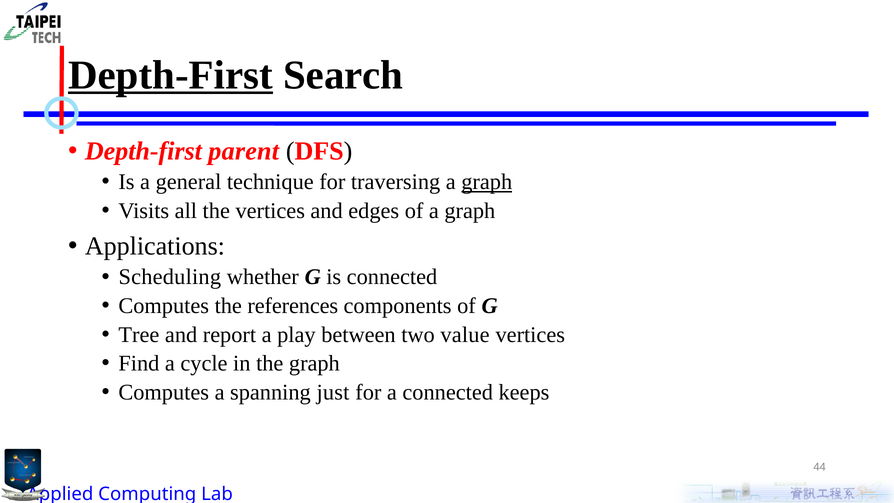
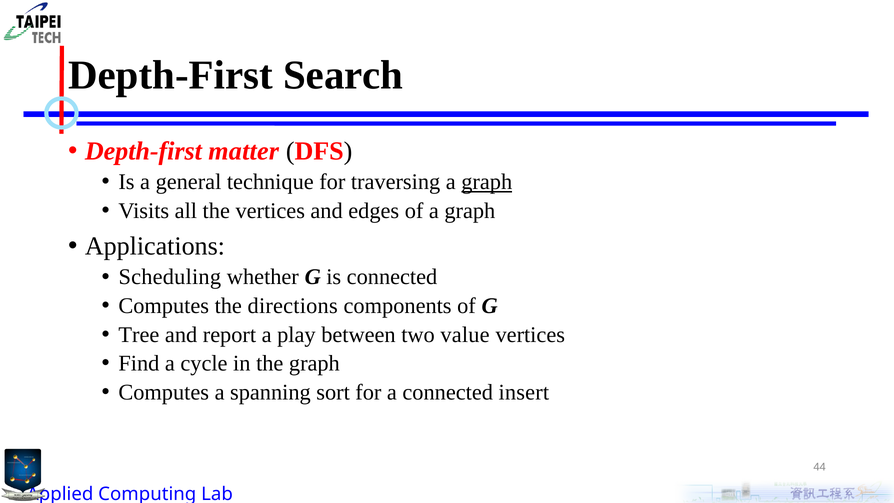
Depth-First at (170, 75) underline: present -> none
parent: parent -> matter
references: references -> directions
just: just -> sort
keeps: keeps -> insert
